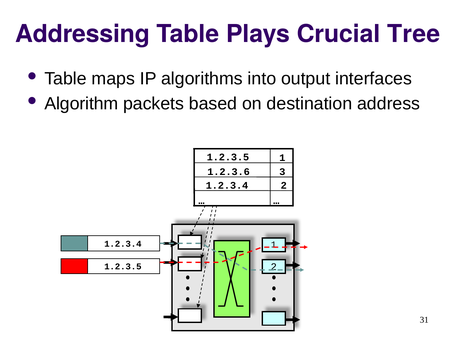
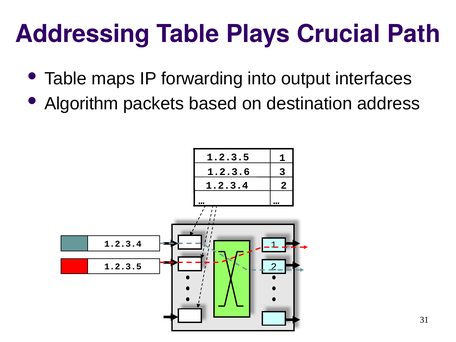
Tree: Tree -> Path
algorithms: algorithms -> forwarding
